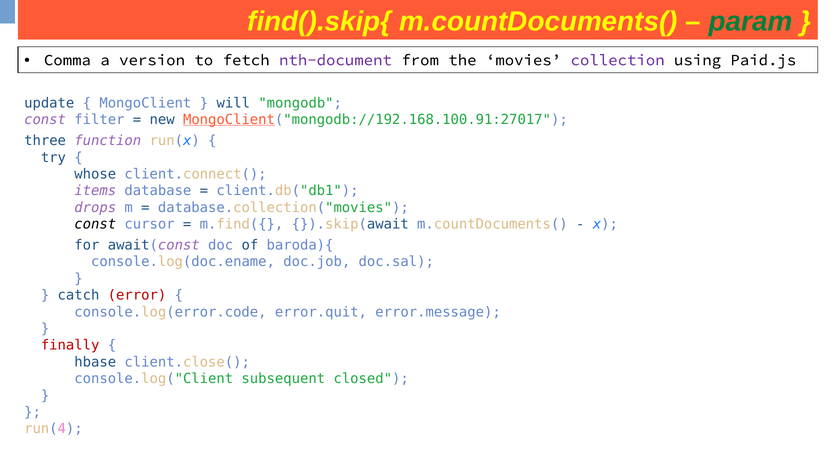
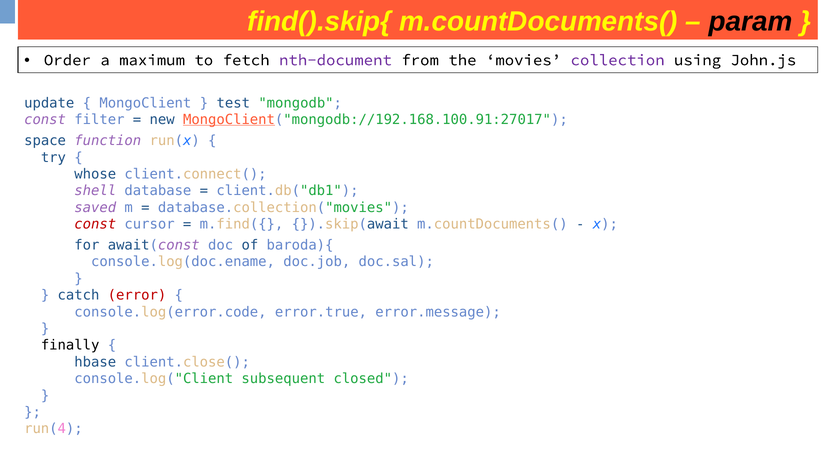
param colour: green -> black
Comma: Comma -> Order
version: version -> maximum
Paid.js: Paid.js -> John.js
will: will -> test
three: three -> space
items: items -> shell
drops: drops -> saved
const at (95, 224) colour: black -> red
error.quit: error.quit -> error.true
finally colour: red -> black
